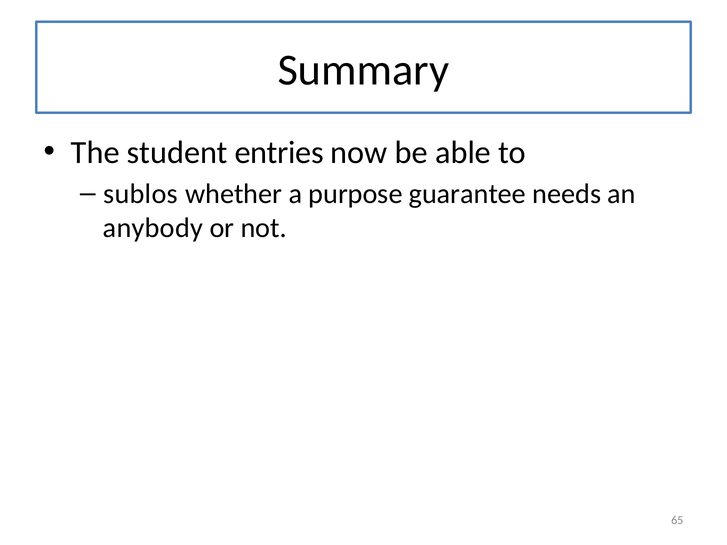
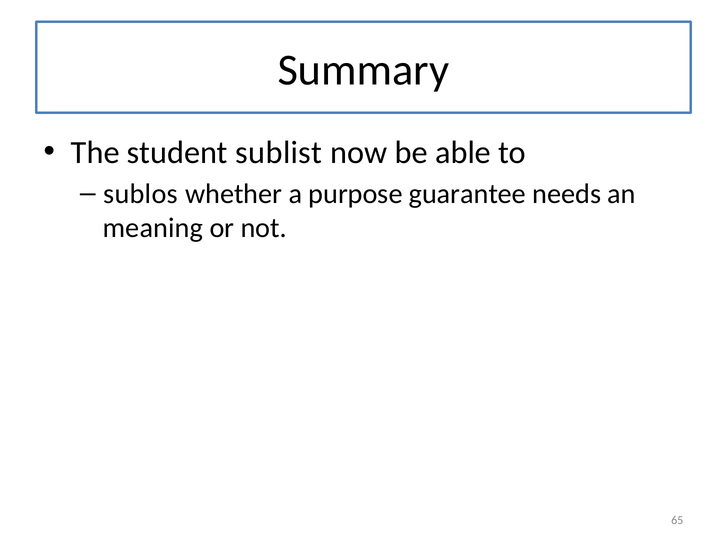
entries: entries -> sublist
anybody: anybody -> meaning
